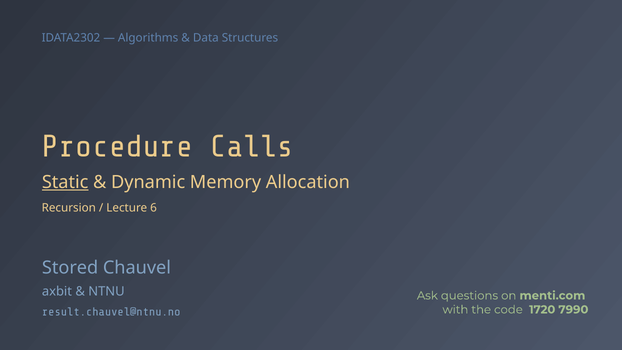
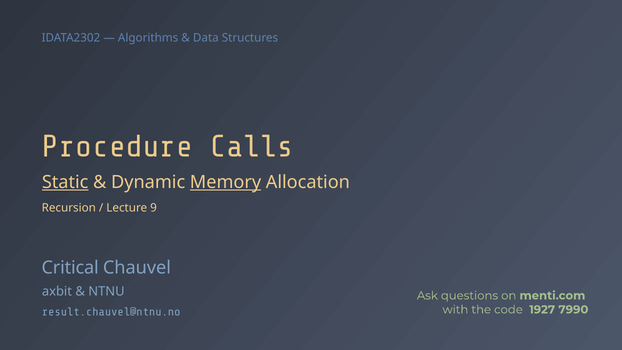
Memory underline: none -> present
6: 6 -> 9
Stored: Stored -> Critical
1720: 1720 -> 1927
